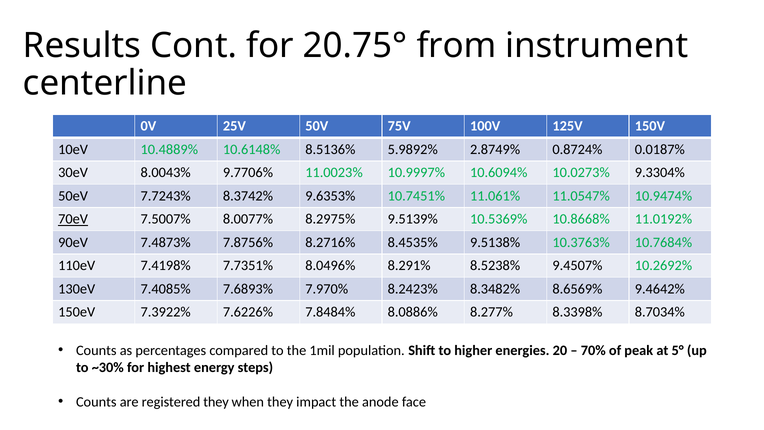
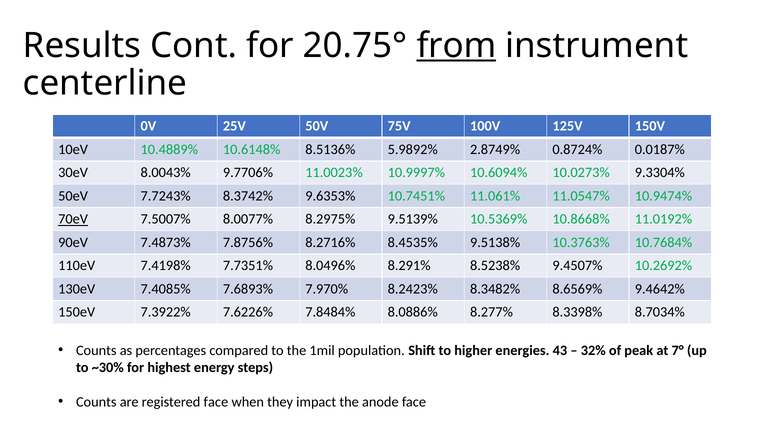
from underline: none -> present
20: 20 -> 43
70%: 70% -> 32%
5°: 5° -> 7°
registered they: they -> face
